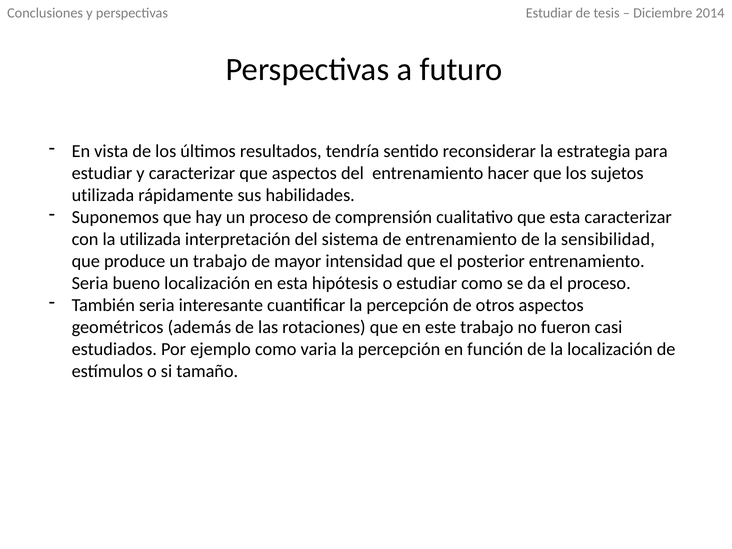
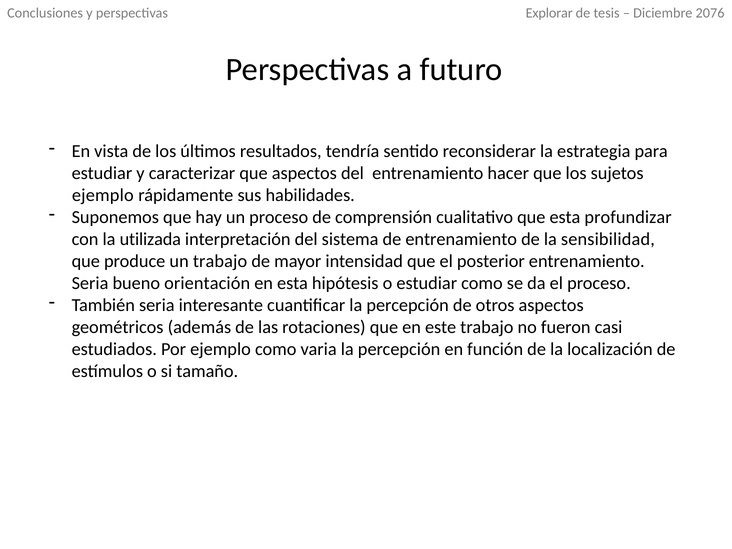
perspectivas Estudiar: Estudiar -> Explorar
2014: 2014 -> 2076
utilizada at (103, 195): utilizada -> ejemplo
esta caracterizar: caracterizar -> profundizar
bueno localización: localización -> orientación
